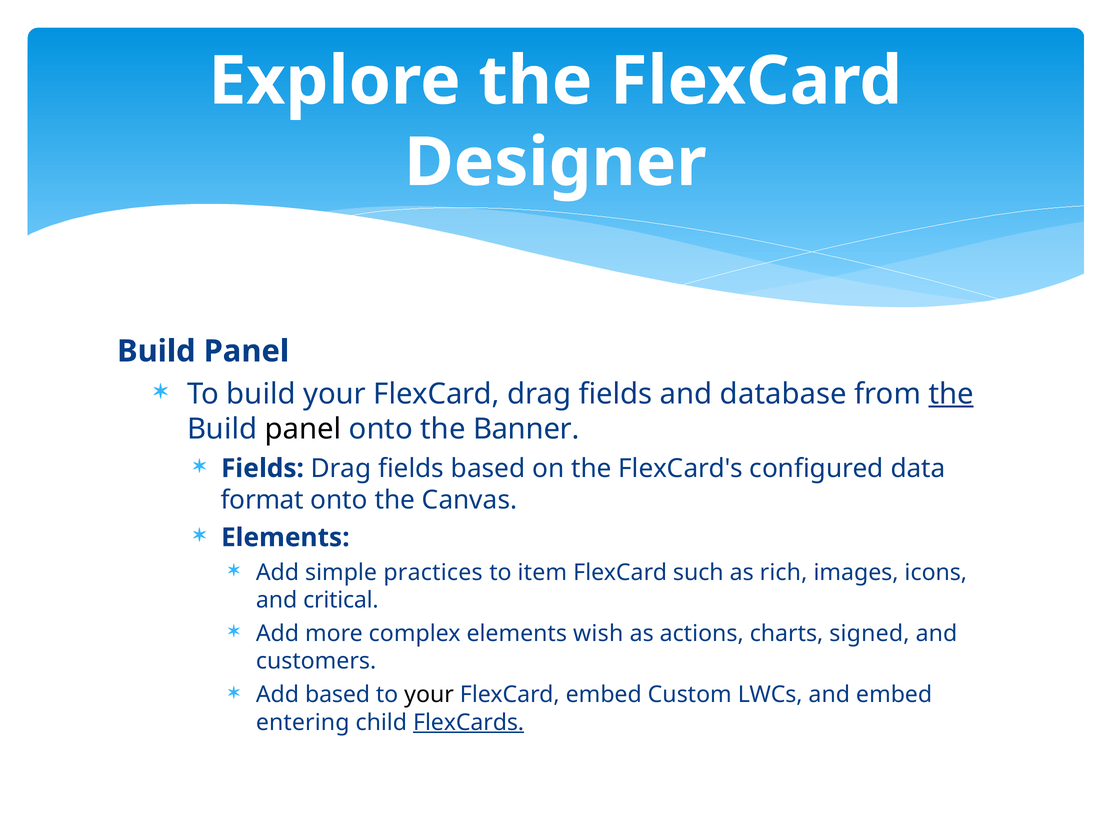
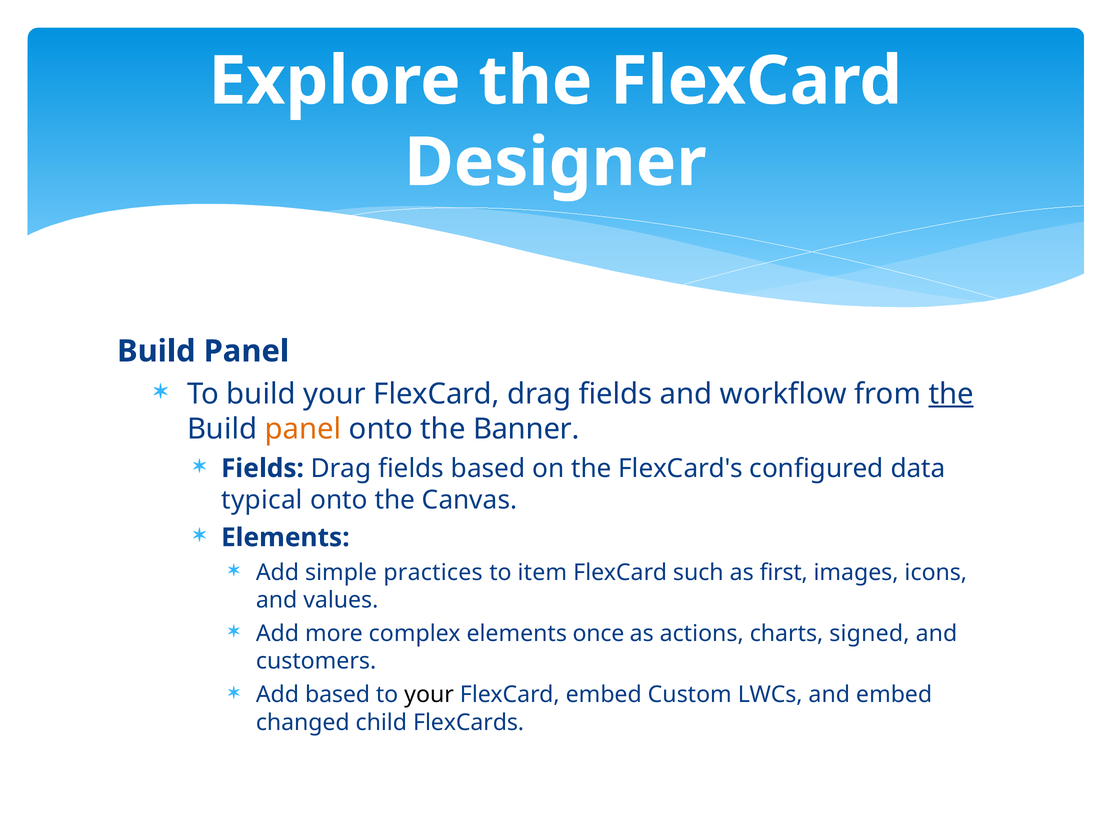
database: database -> workflow
panel at (303, 429) colour: black -> orange
format: format -> typical
rich: rich -> first
critical: critical -> values
wish: wish -> once
entering: entering -> changed
FlexCards underline: present -> none
